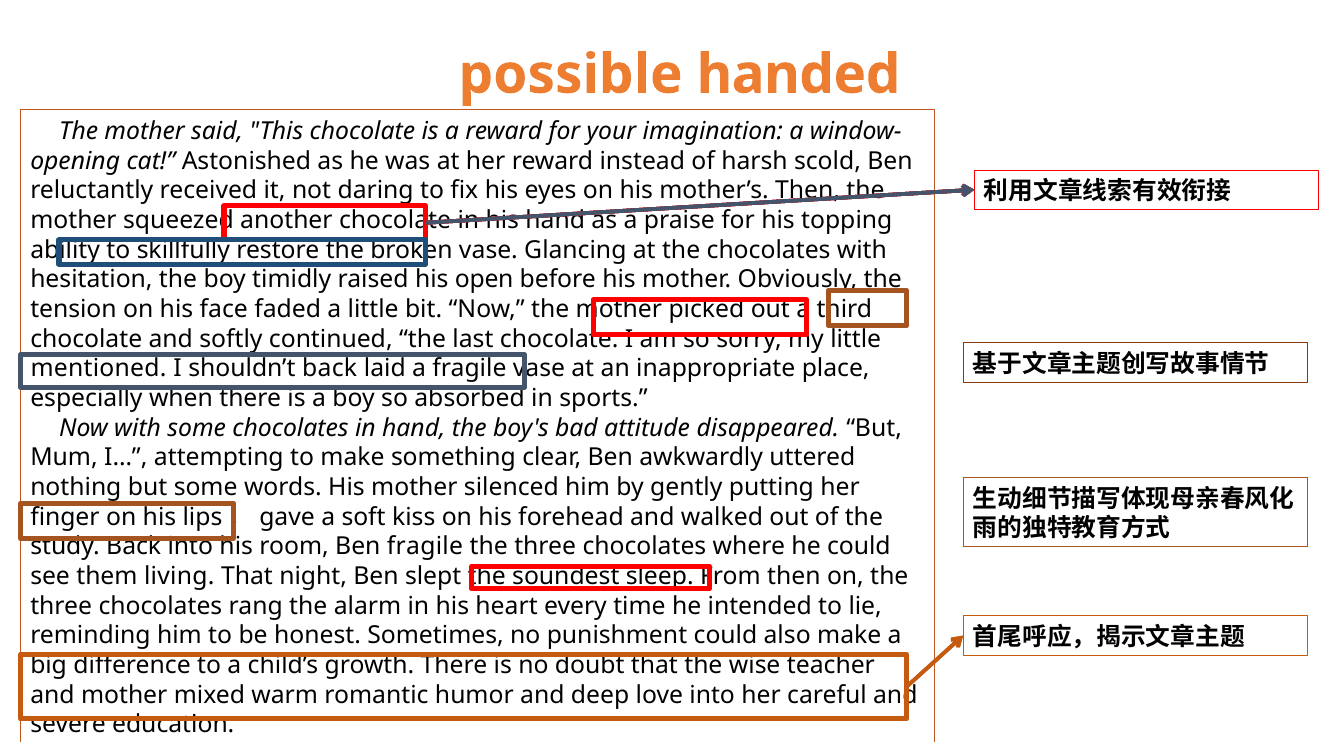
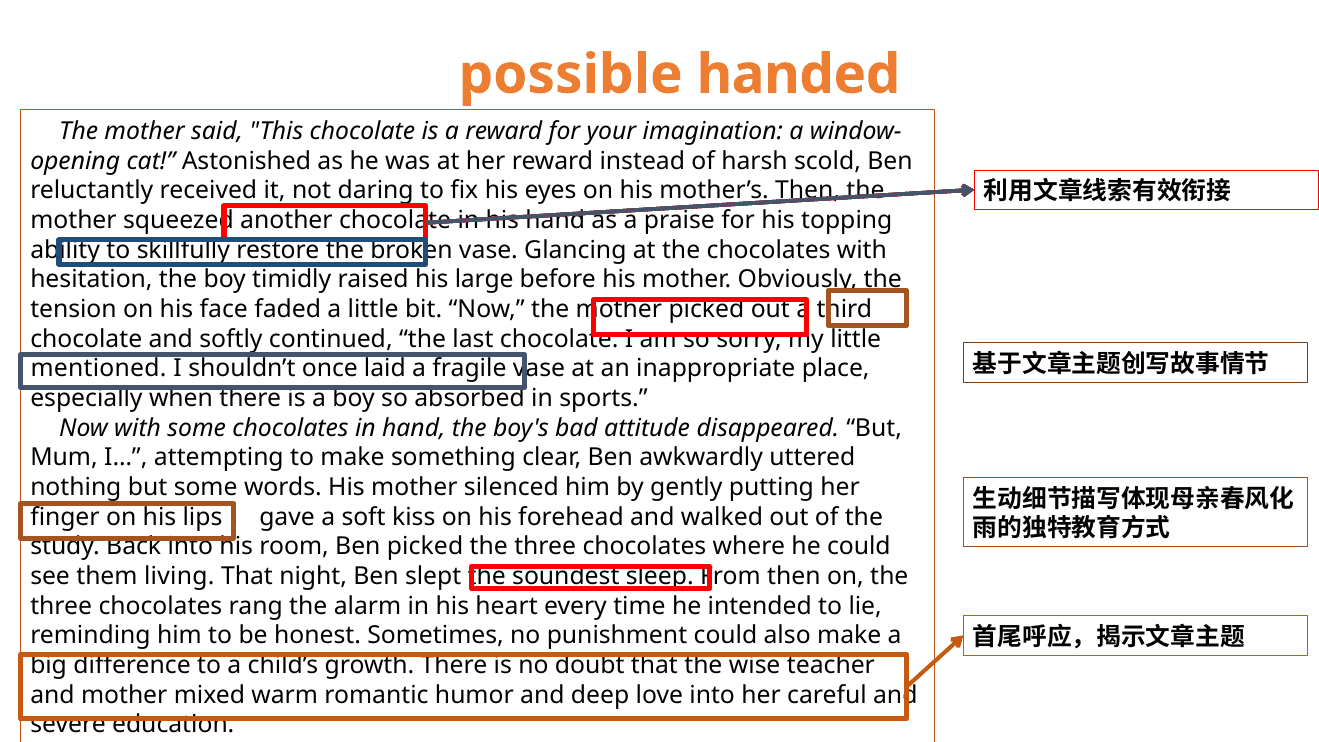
open: open -> large
shouldn’t back: back -> once
Ben fragile: fragile -> picked
